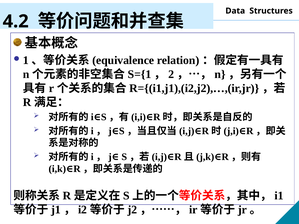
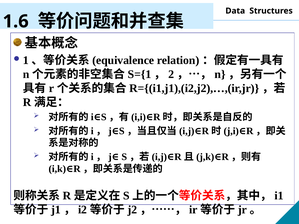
4.2: 4.2 -> 1.6
